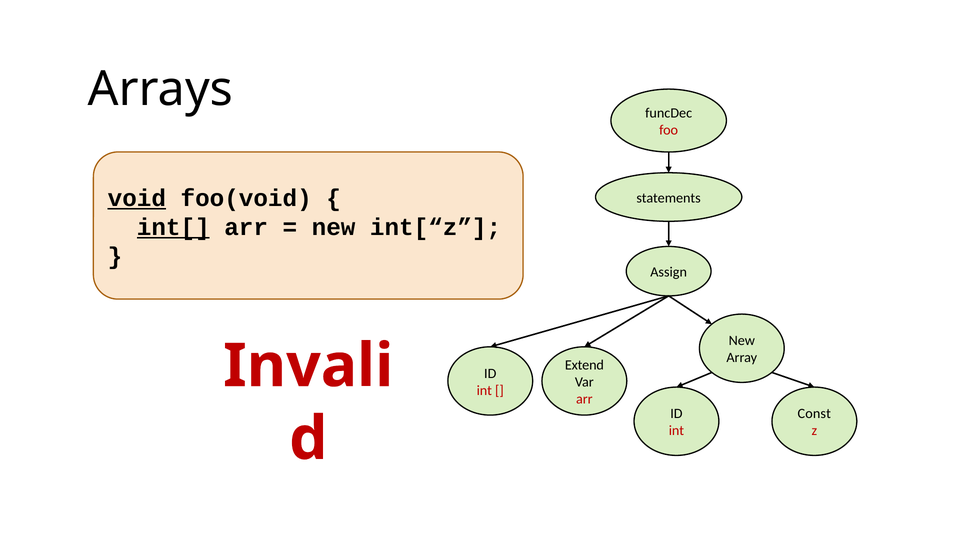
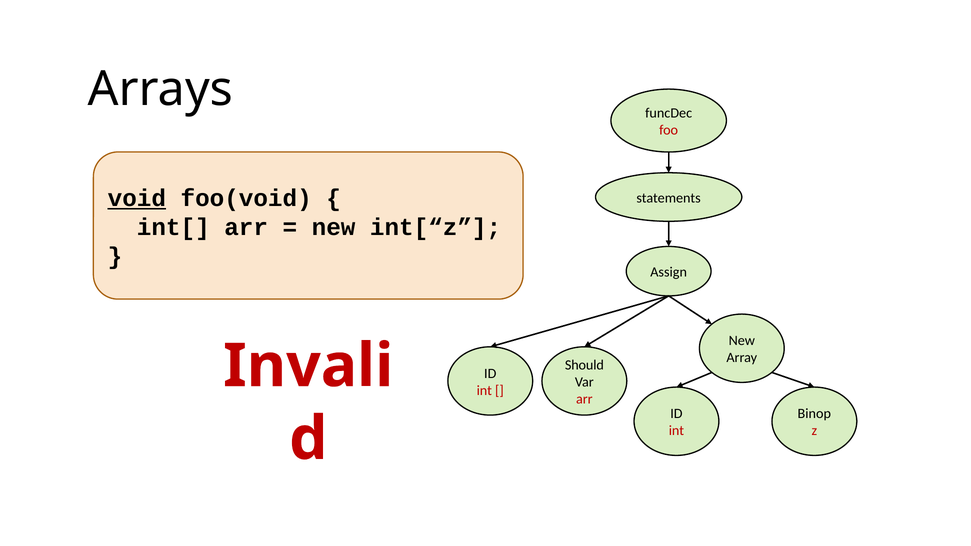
int[ underline: present -> none
Extend: Extend -> Should
Const: Const -> Binop
